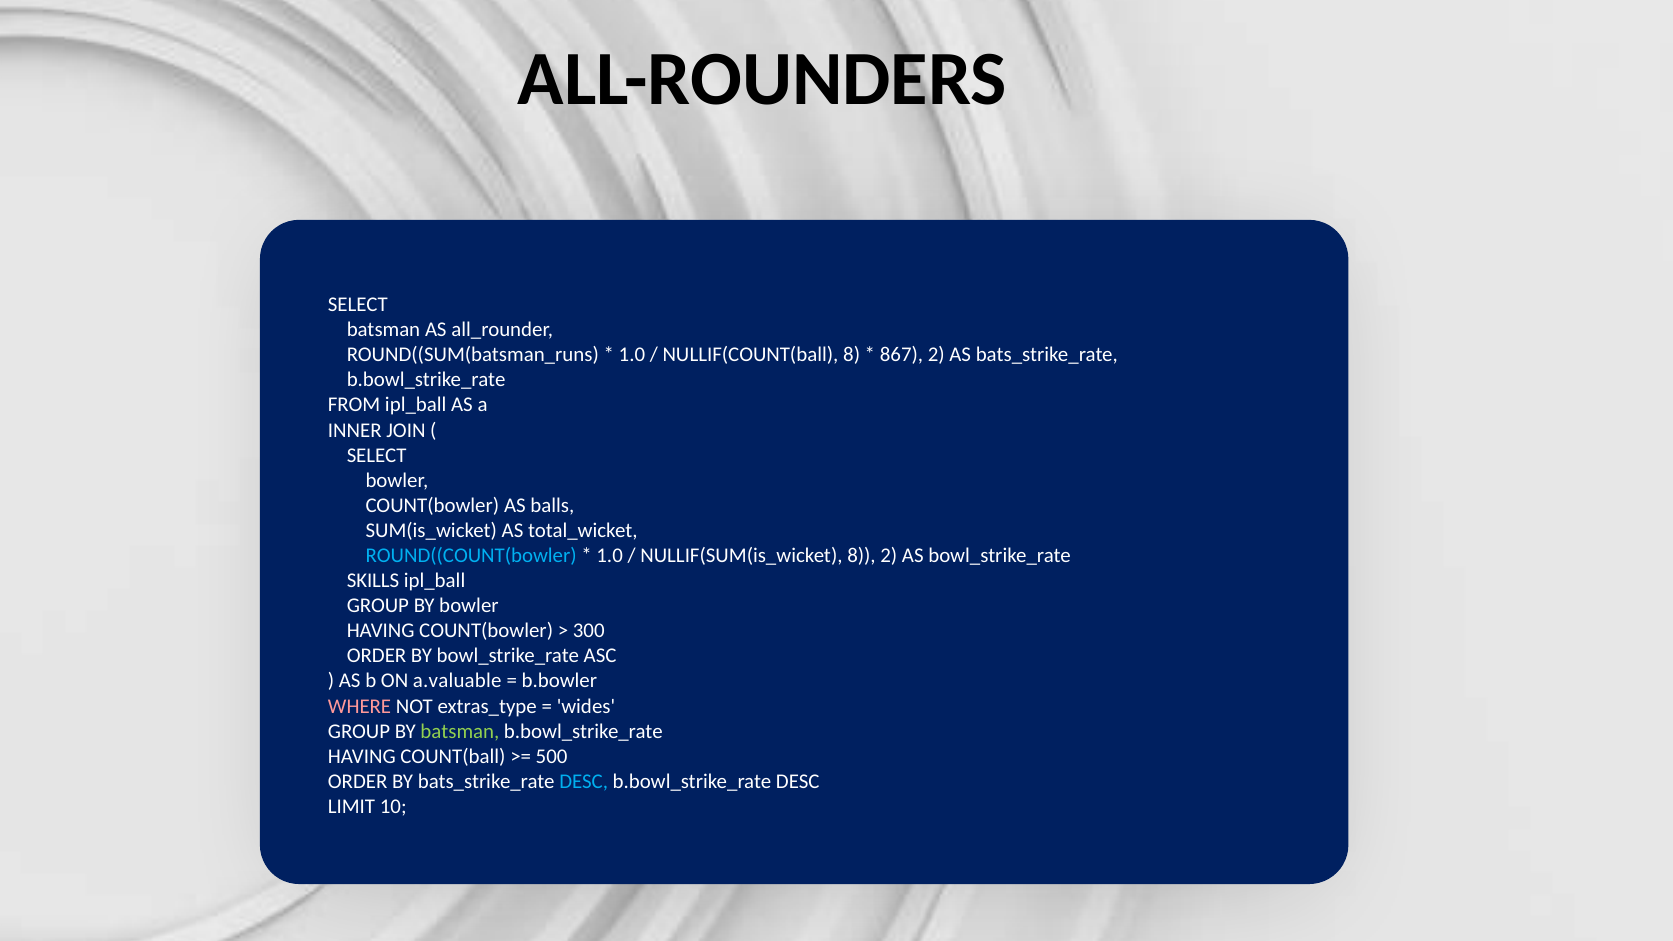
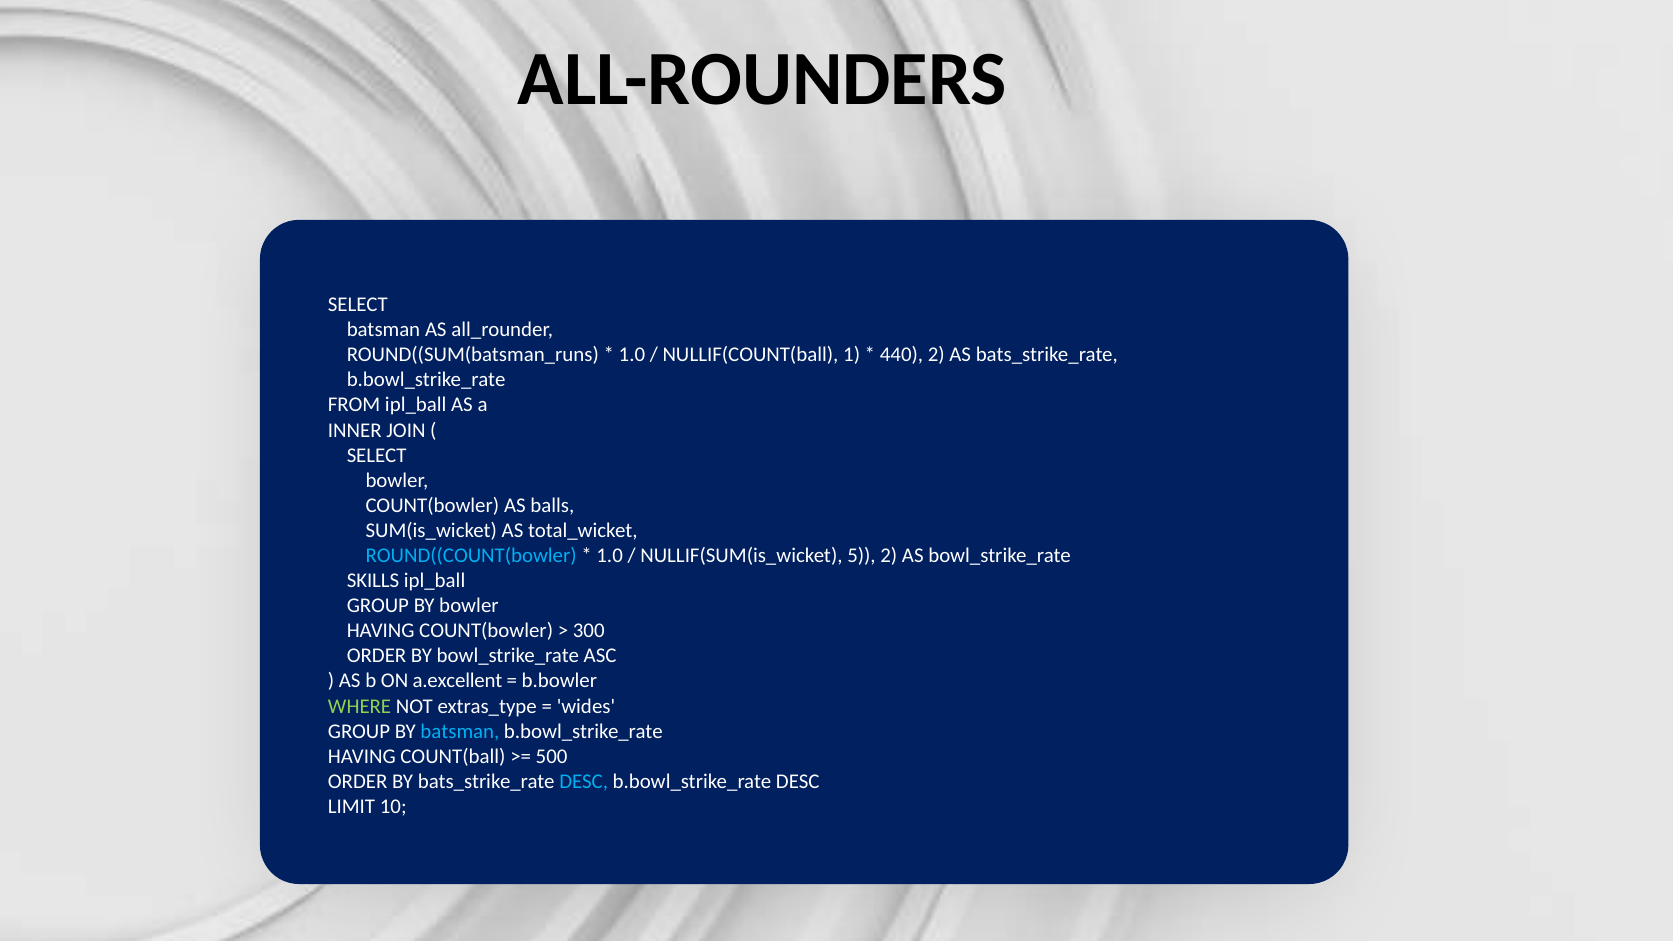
NULLIF(COUNT(ball 8: 8 -> 1
867: 867 -> 440
NULLIF(SUM(is_wicket 8: 8 -> 5
a.valuable: a.valuable -> a.excellent
WHERE colour: pink -> light green
batsman at (460, 731) colour: light green -> light blue
